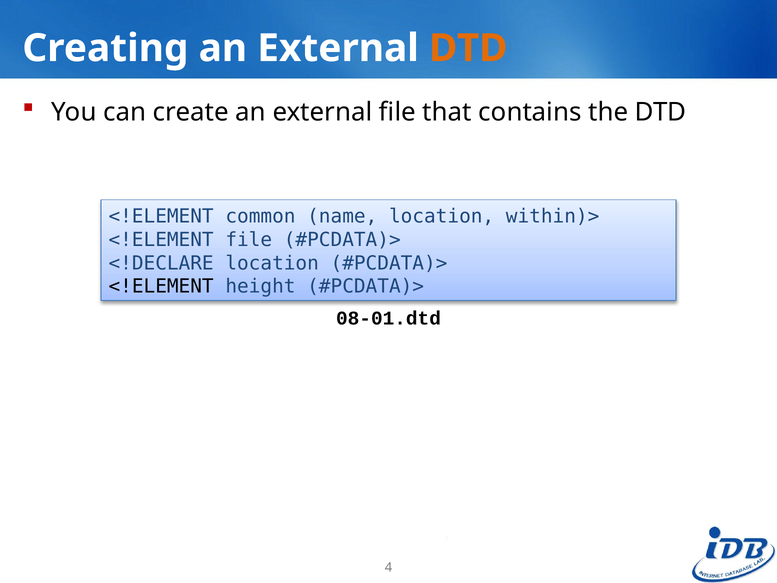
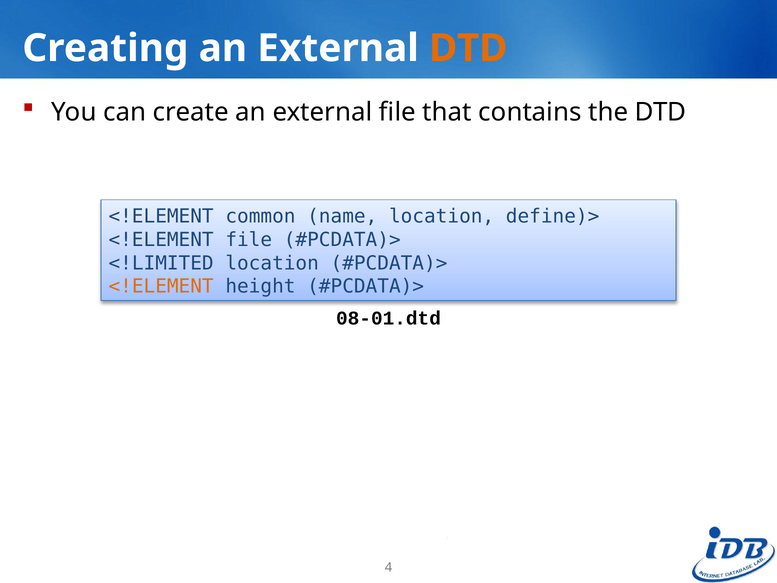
within)>: within)> -> define)>
<!DECLARE: <!DECLARE -> <!LIMITED
<!ELEMENT at (161, 286) colour: black -> orange
